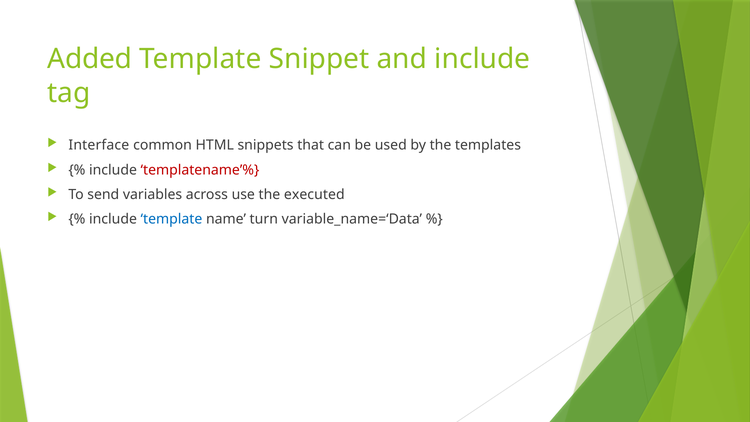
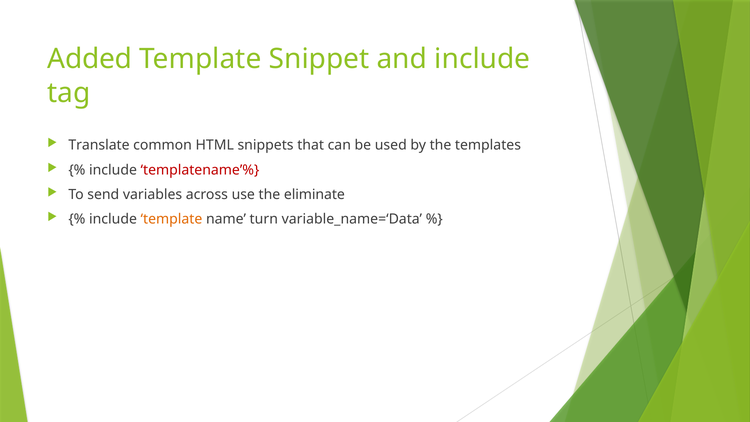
Interface: Interface -> Translate
executed: executed -> eliminate
template at (171, 219) colour: blue -> orange
